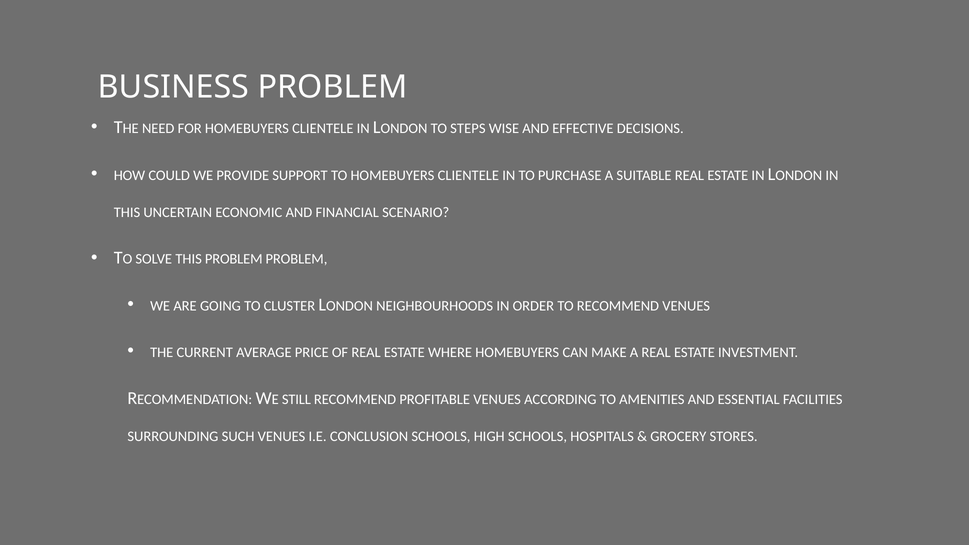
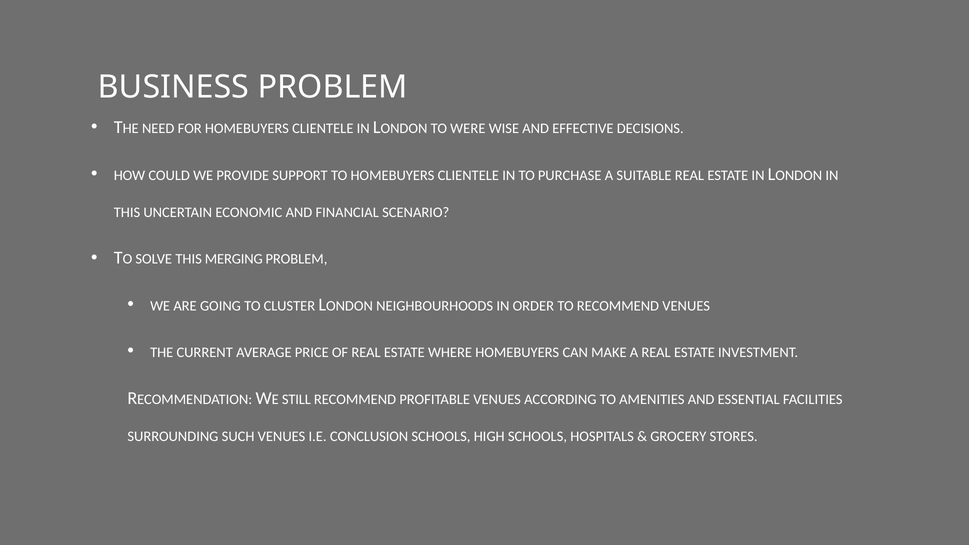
STEPS: STEPS -> WERE
THIS PROBLEM: PROBLEM -> MERGING
